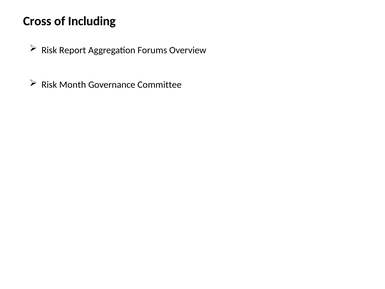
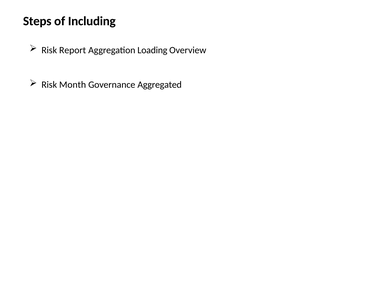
Cross: Cross -> Steps
Forums: Forums -> Loading
Committee: Committee -> Aggregated
